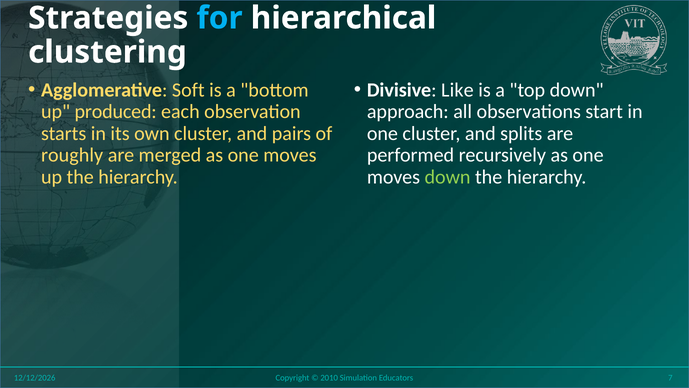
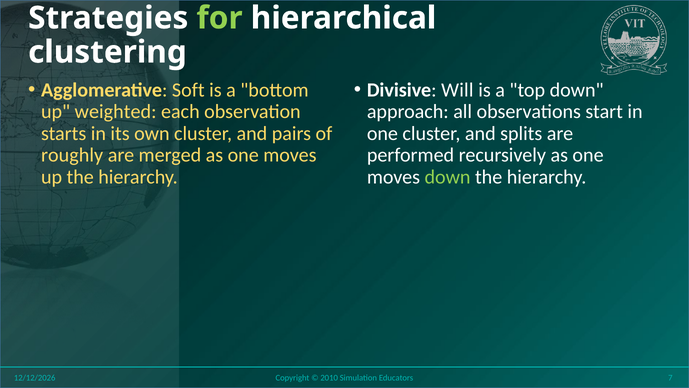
for colour: light blue -> light green
Like: Like -> Will
produced: produced -> weighted
